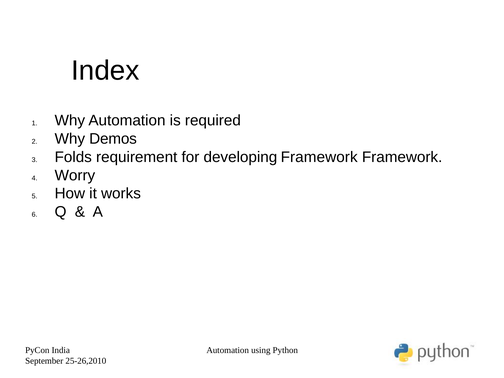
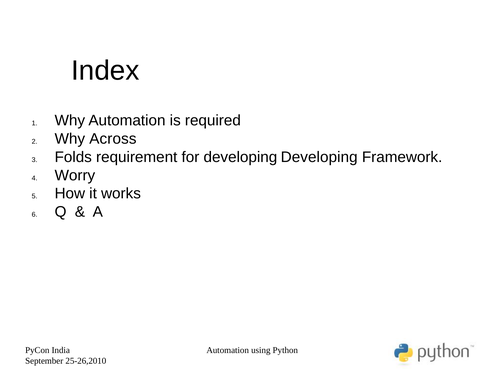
Demos: Demos -> Across
developing Framework: Framework -> Developing
